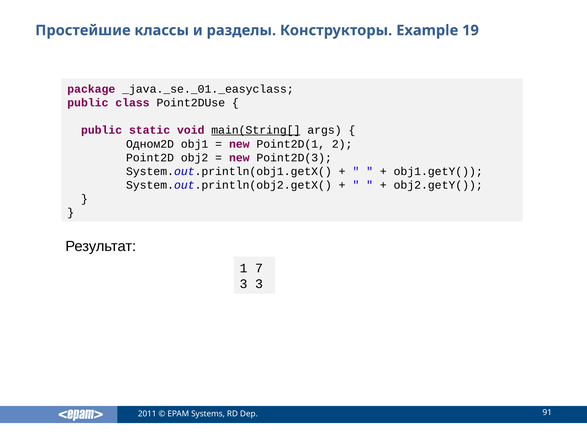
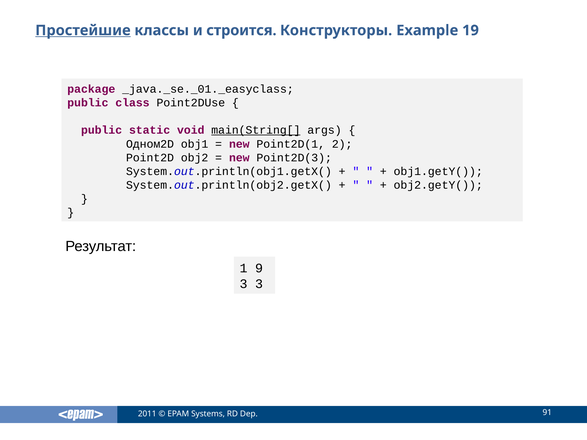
Простейшие underline: none -> present
разделы: разделы -> строится
7: 7 -> 9
